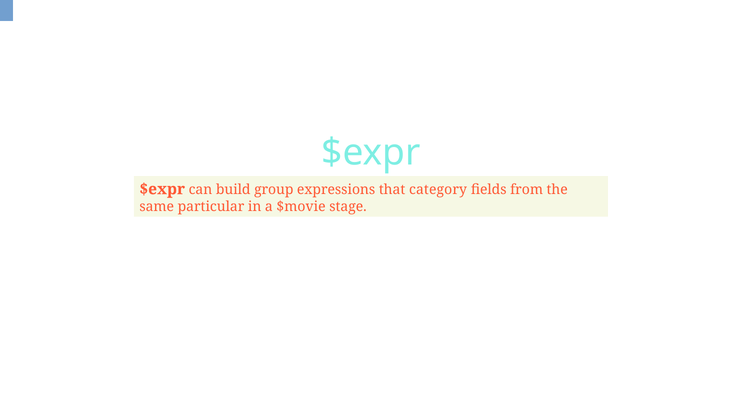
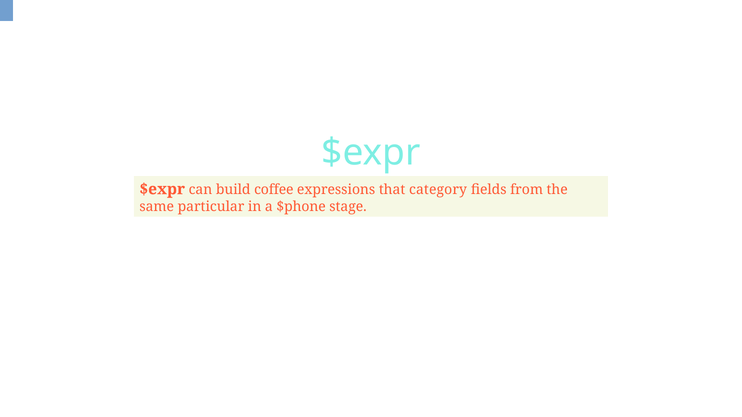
group: group -> coffee
$movie: $movie -> $phone
